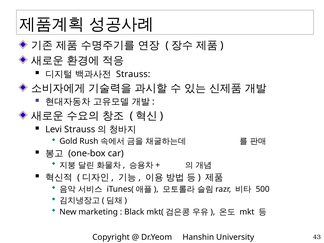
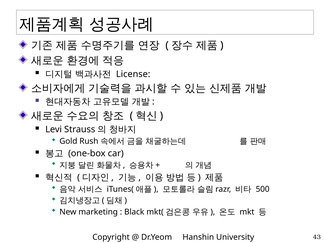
Strauss: Strauss -> License
